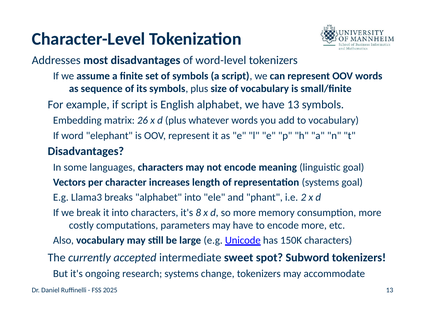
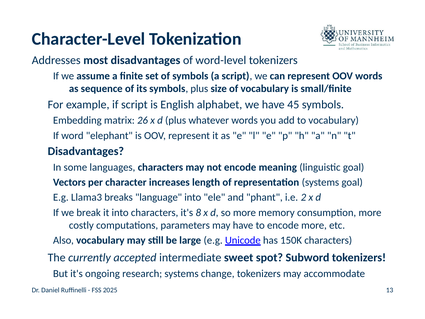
have 13: 13 -> 45
breaks alphabet: alphabet -> language
